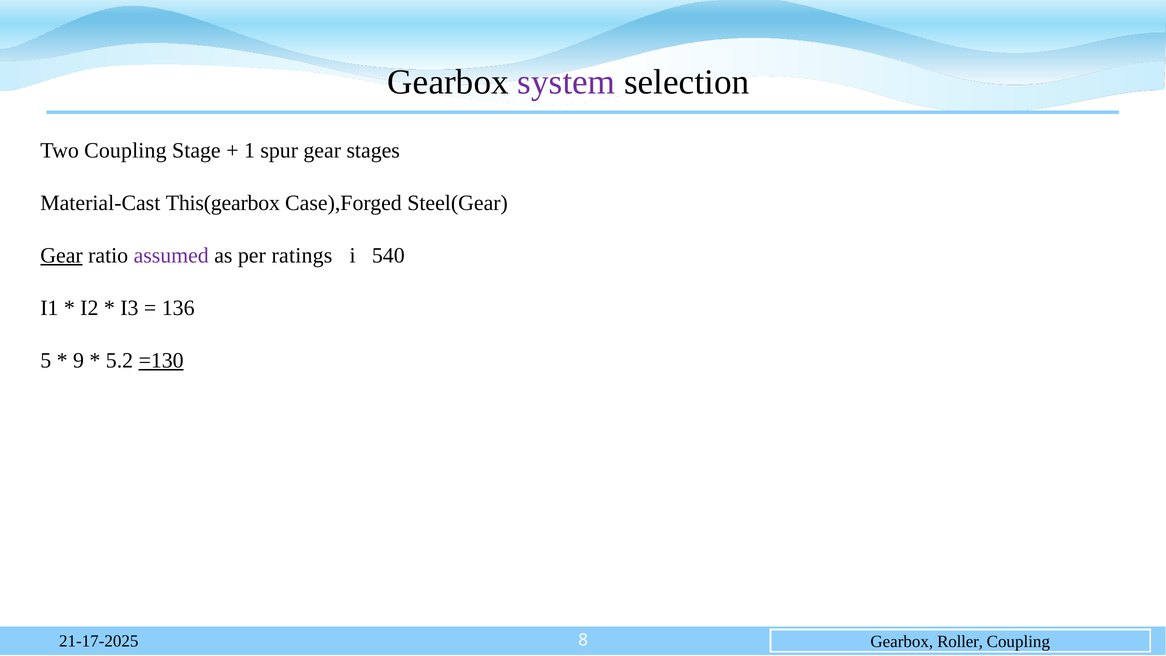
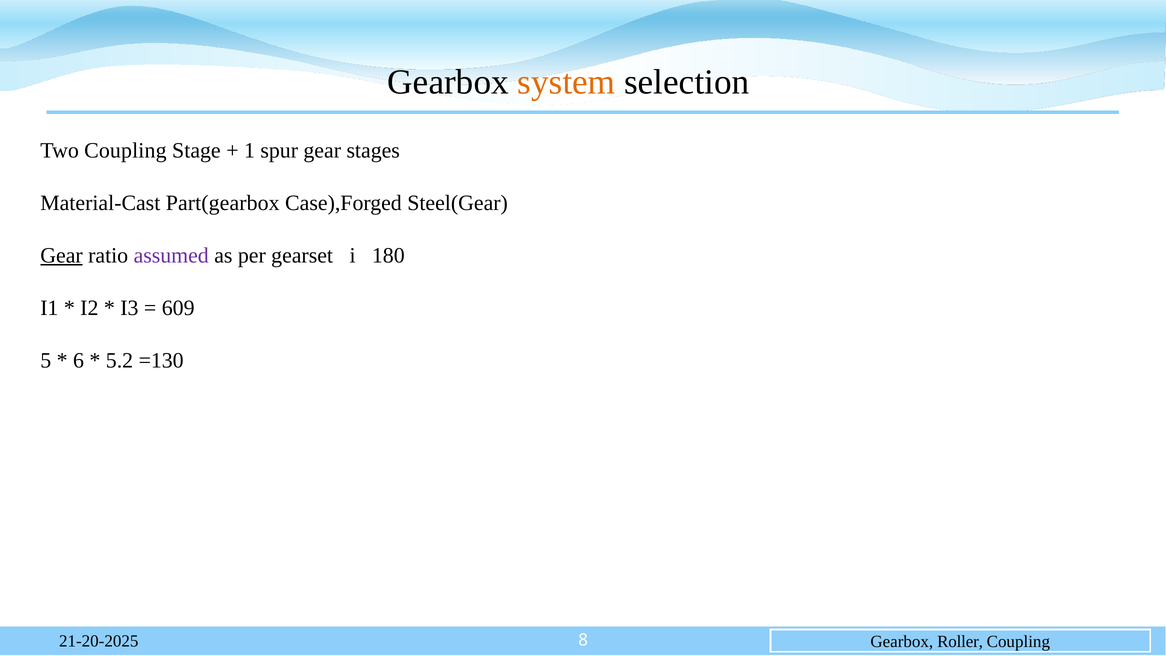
system colour: purple -> orange
This(gearbox: This(gearbox -> Part(gearbox
ratings: ratings -> gearset
540: 540 -> 180
136: 136 -> 609
9: 9 -> 6
=130 underline: present -> none
21-17-2025: 21-17-2025 -> 21-20-2025
